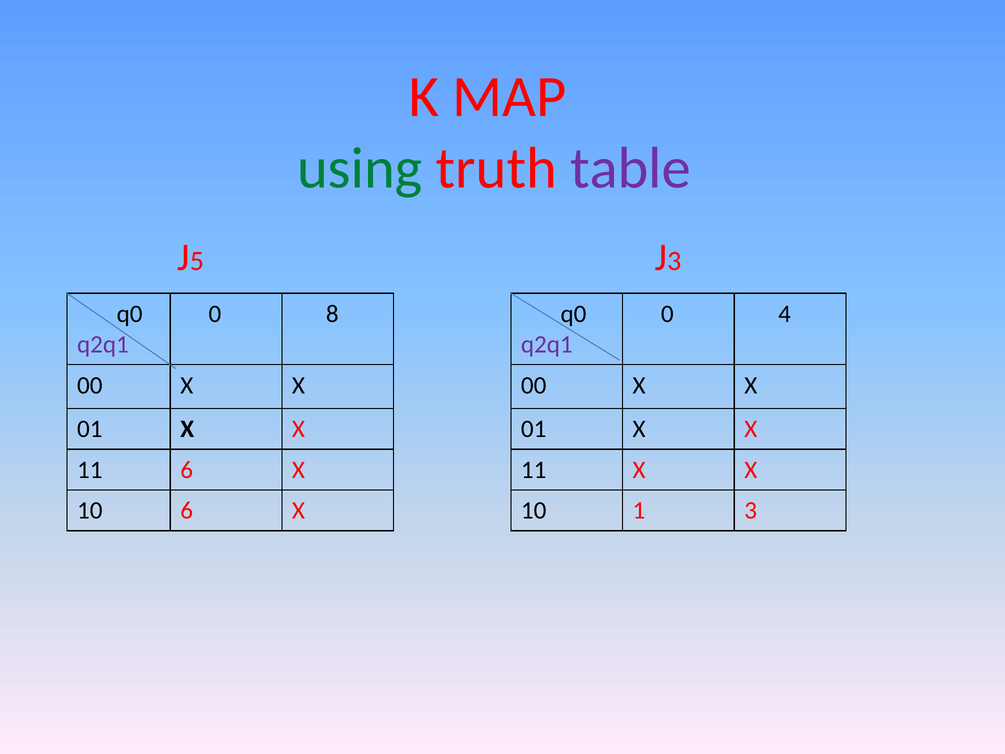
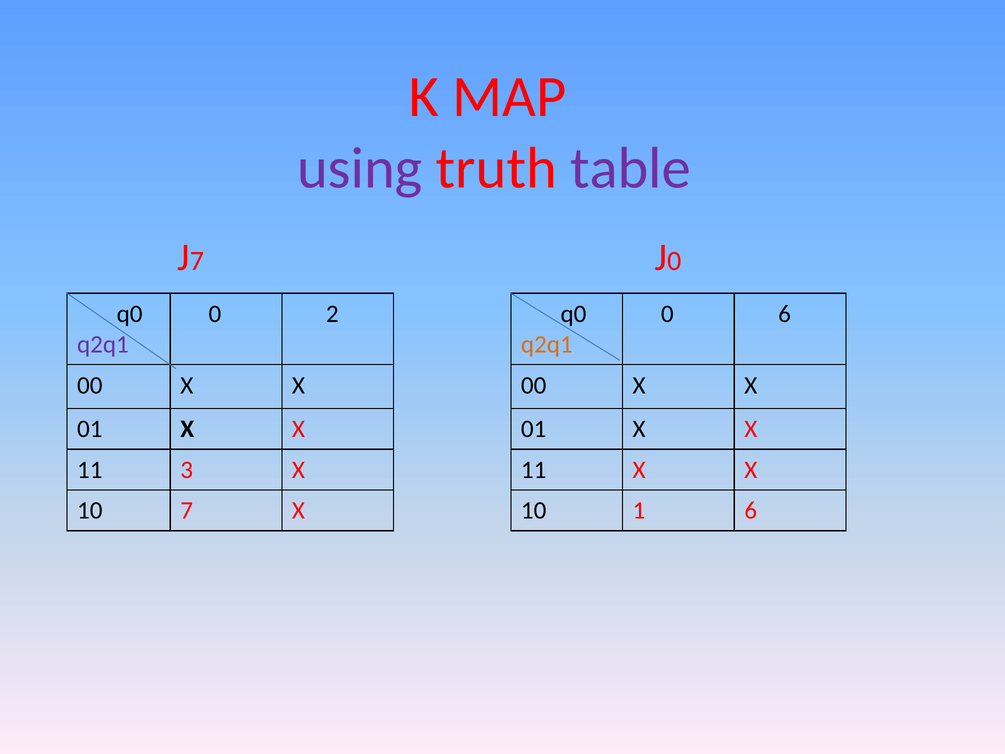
using colour: green -> purple
5 at (197, 261): 5 -> 7
3 at (674, 261): 3 -> 0
8: 8 -> 2
0 4: 4 -> 6
q2q1 at (547, 344) colour: purple -> orange
11 6: 6 -> 3
10 6: 6 -> 7
1 3: 3 -> 6
